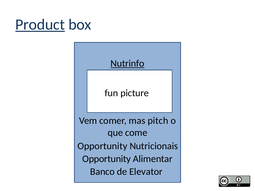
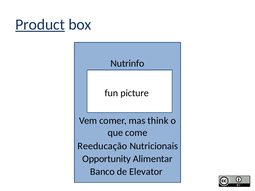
Nutrinfo underline: present -> none
pitch: pitch -> think
Opportunity at (102, 146): Opportunity -> Reeducação
